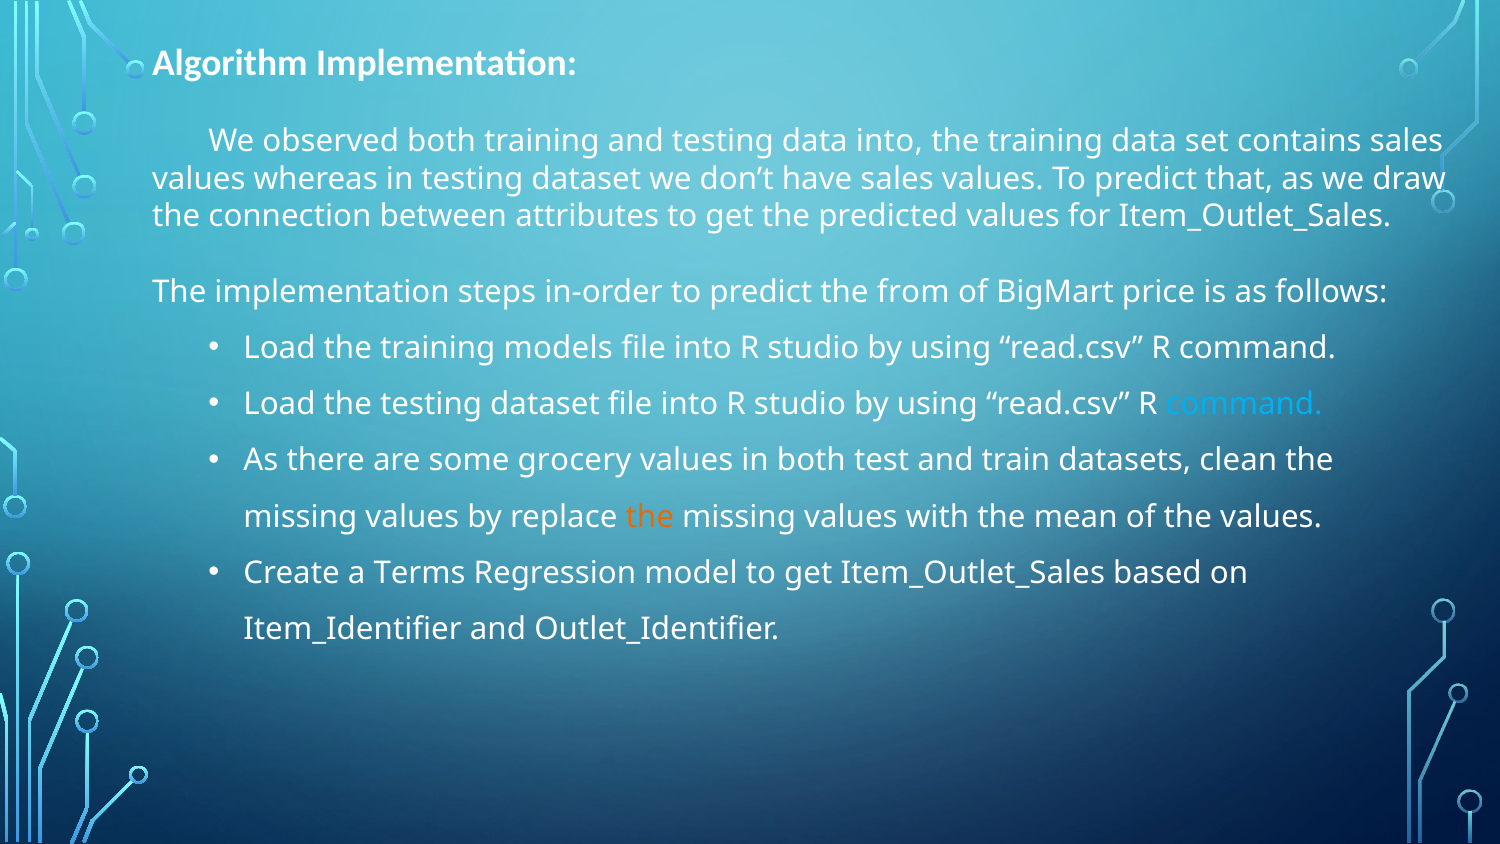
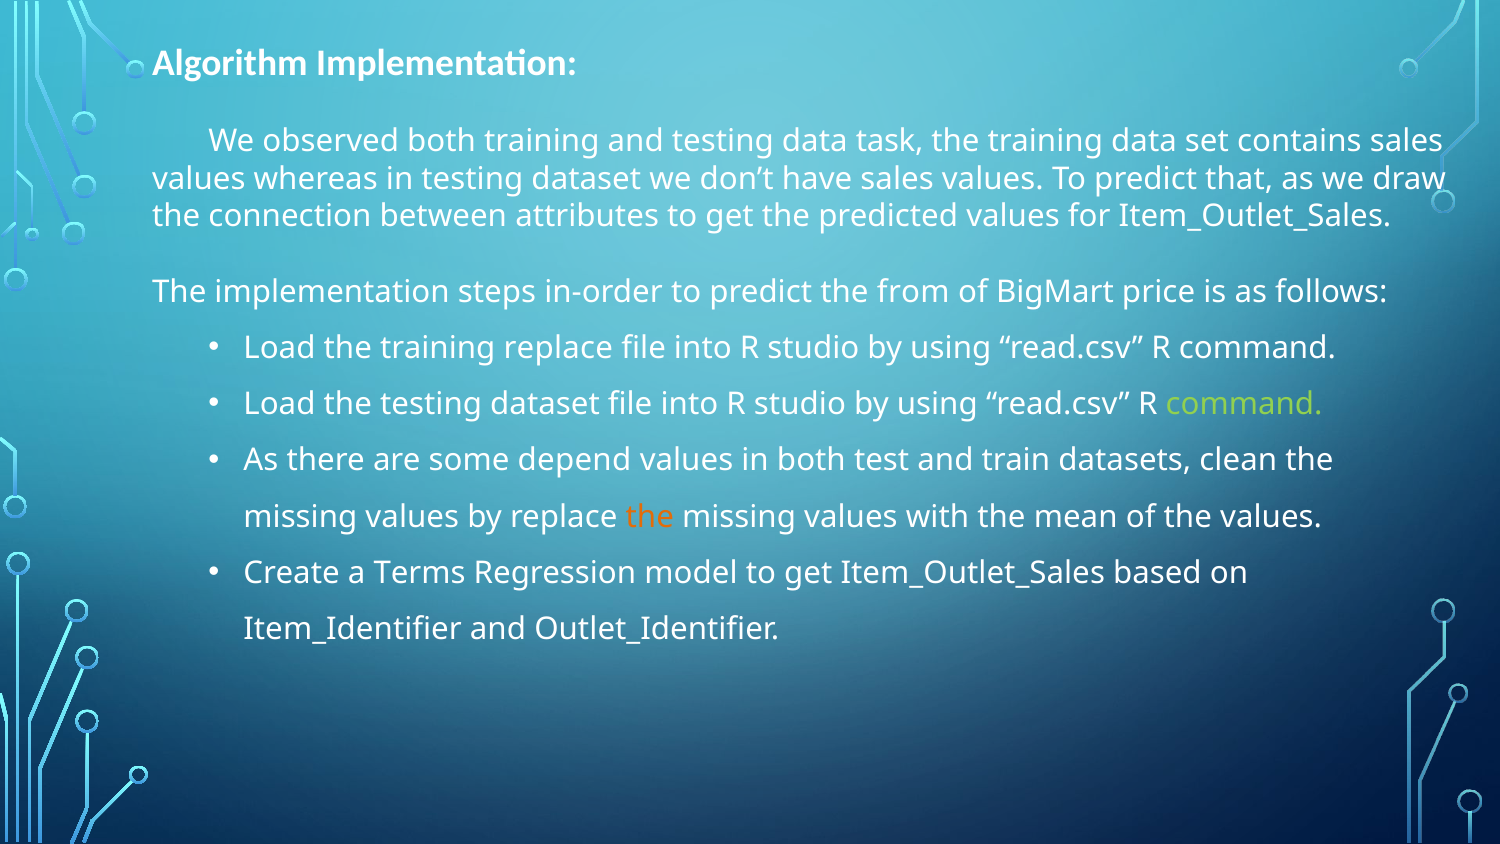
data into: into -> task
training models: models -> replace
command at (1244, 404) colour: light blue -> light green
grocery: grocery -> depend
